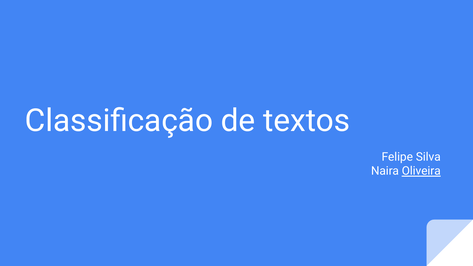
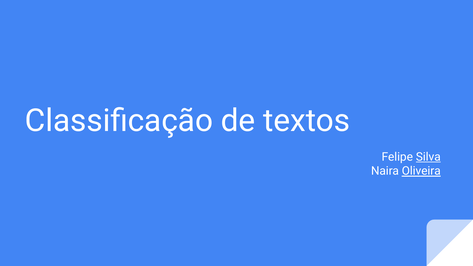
Silva underline: none -> present
